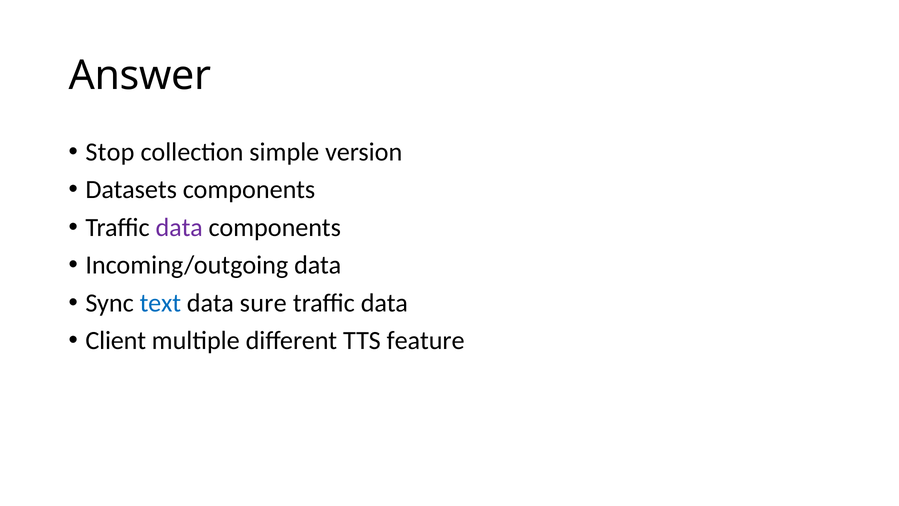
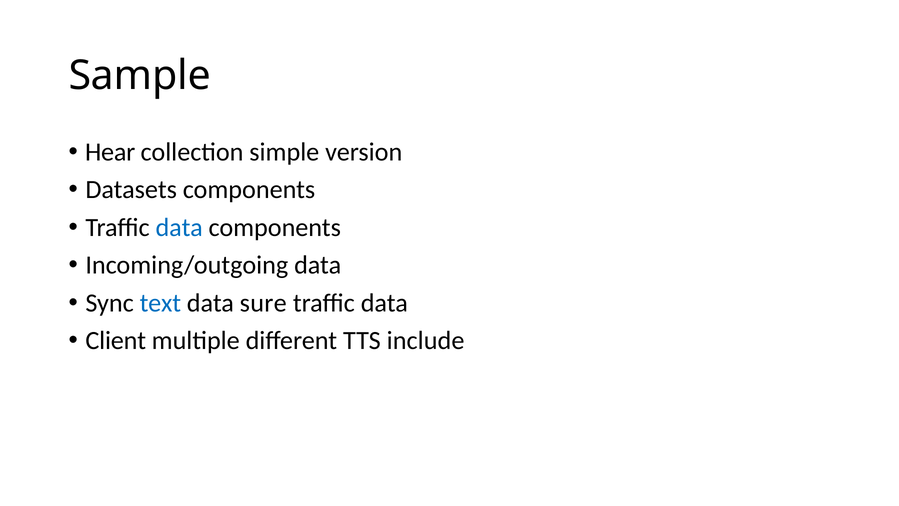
Answer: Answer -> Sample
Stop: Stop -> Hear
data at (179, 227) colour: purple -> blue
feature: feature -> include
